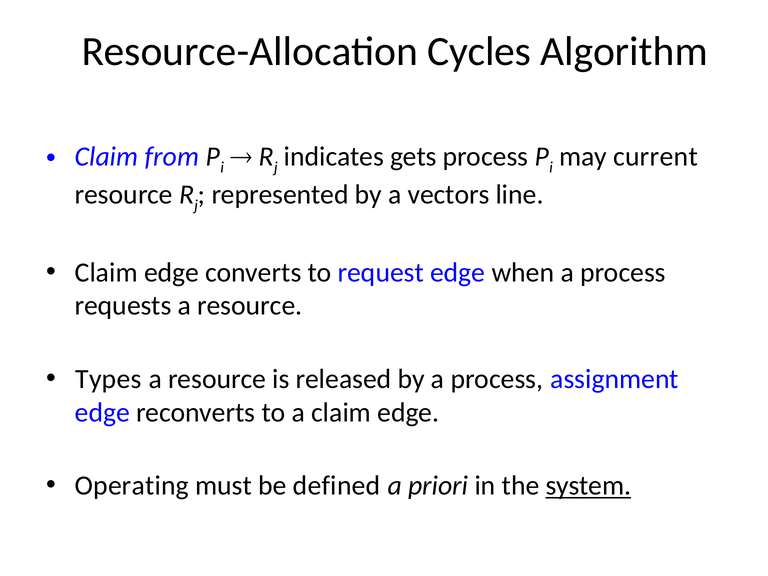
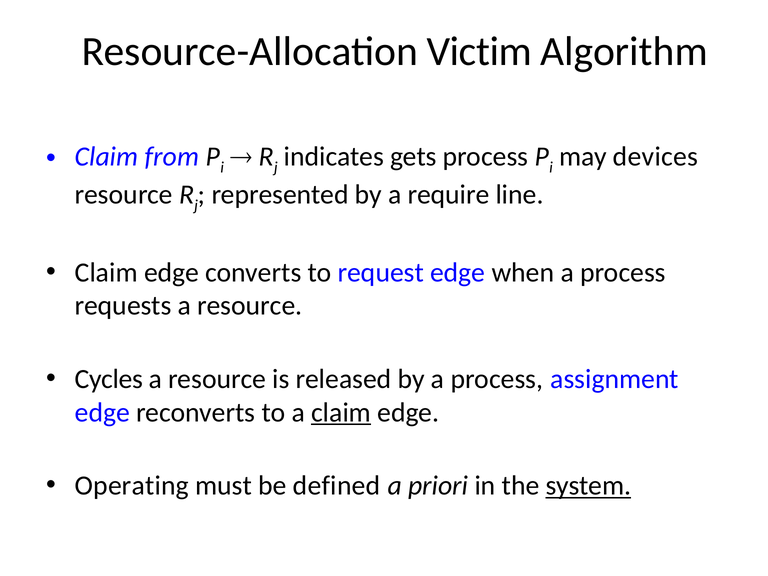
Cycles: Cycles -> Victim
current: current -> devices
vectors: vectors -> require
Types: Types -> Cycles
claim at (341, 412) underline: none -> present
